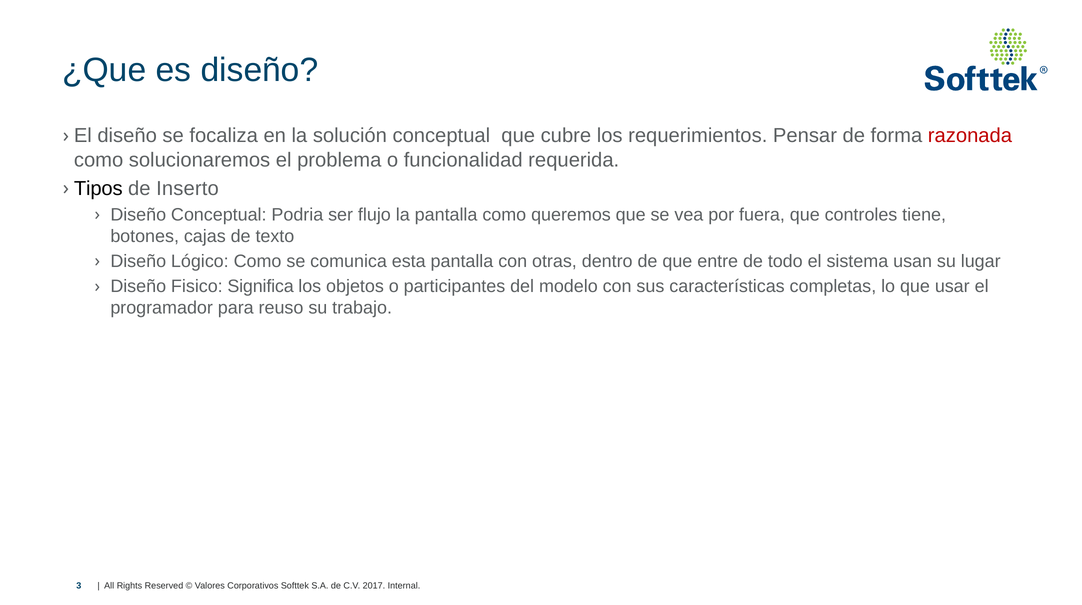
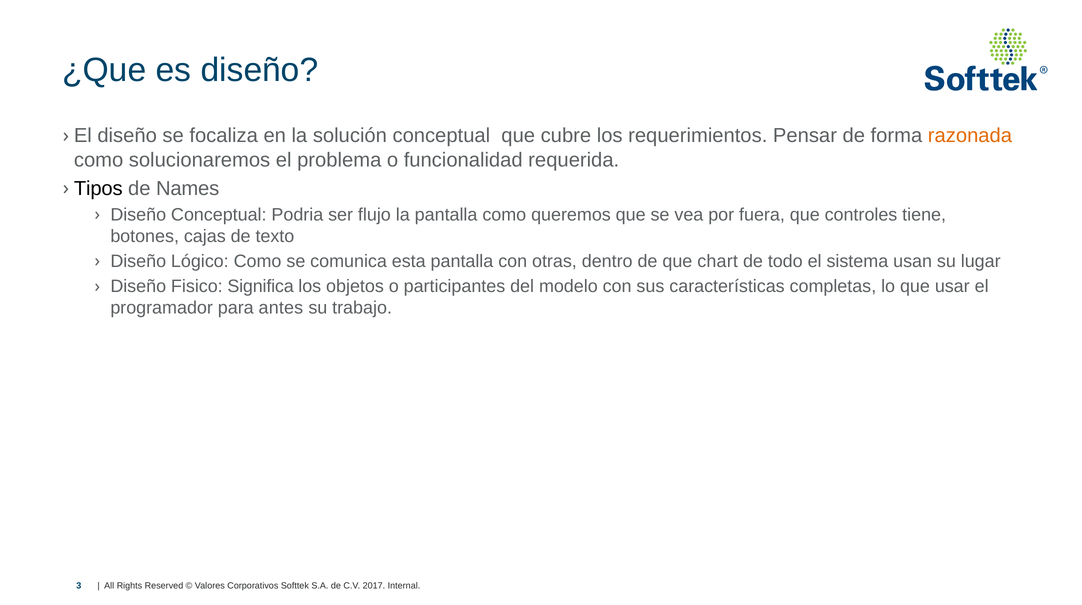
razonada colour: red -> orange
Inserto: Inserto -> Names
entre: entre -> chart
reuso: reuso -> antes
